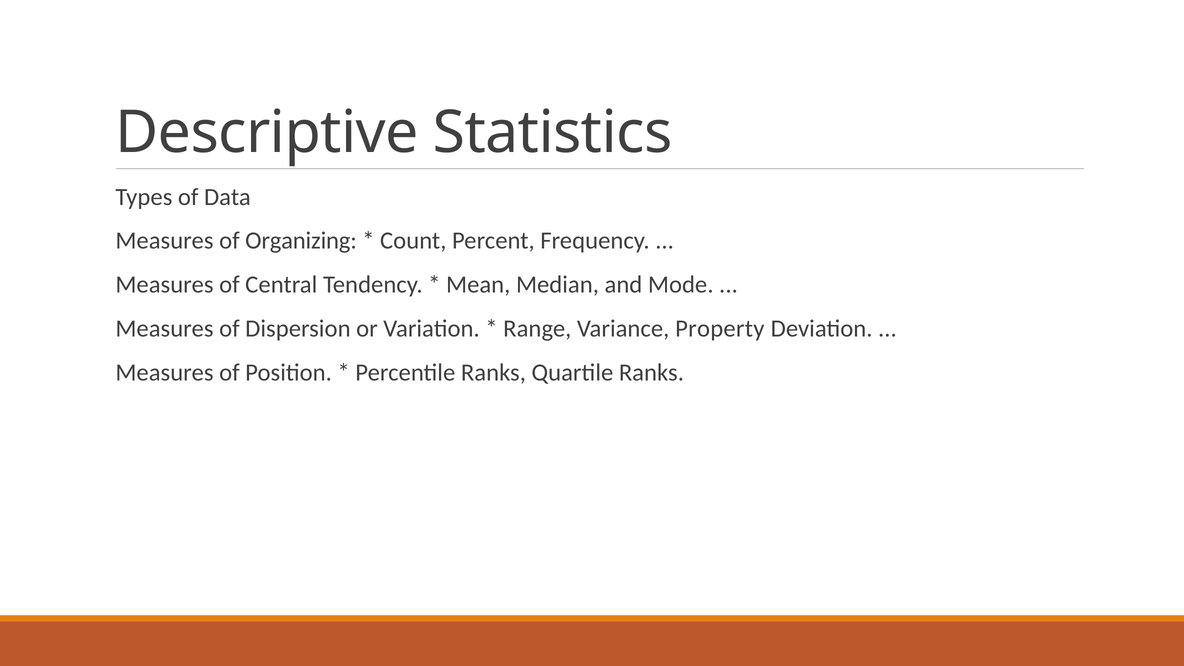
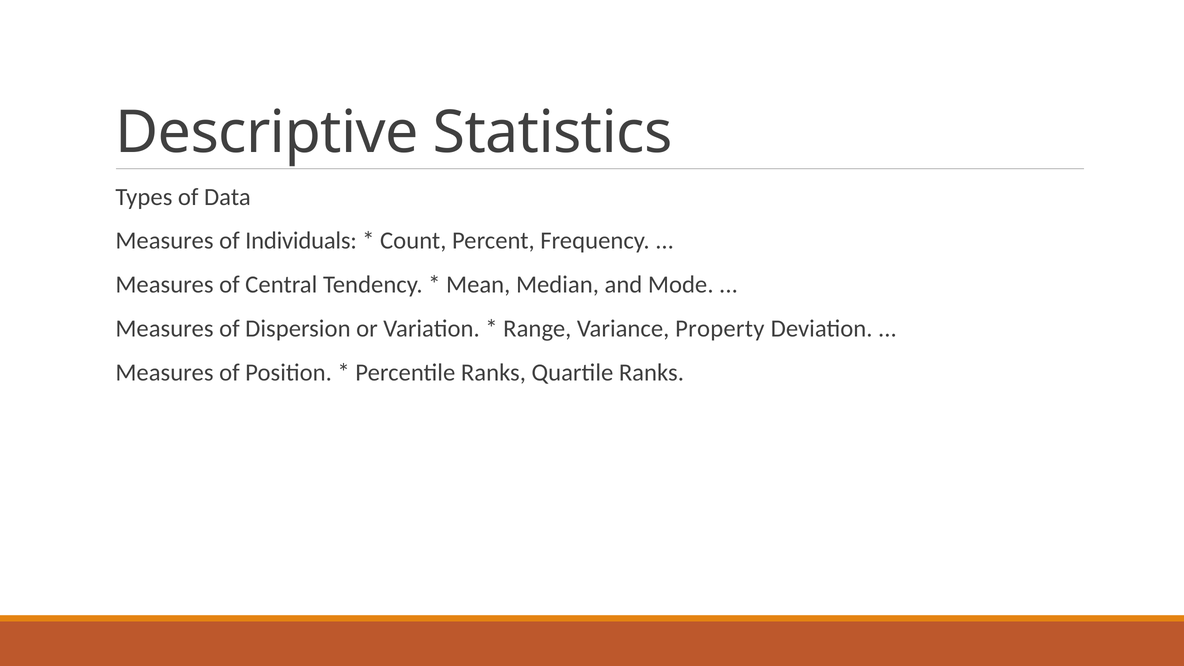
Organizing: Organizing -> Individuals
